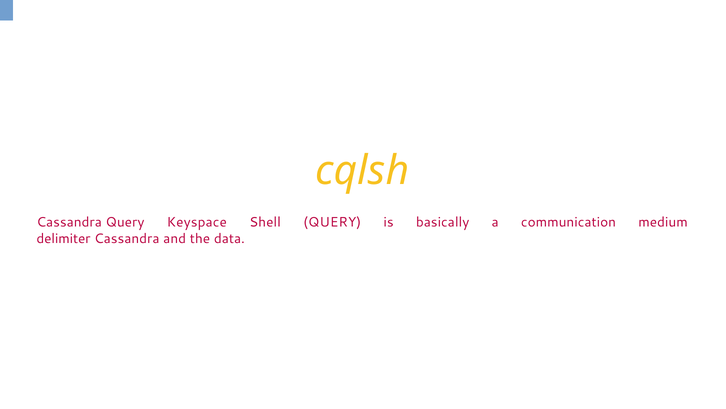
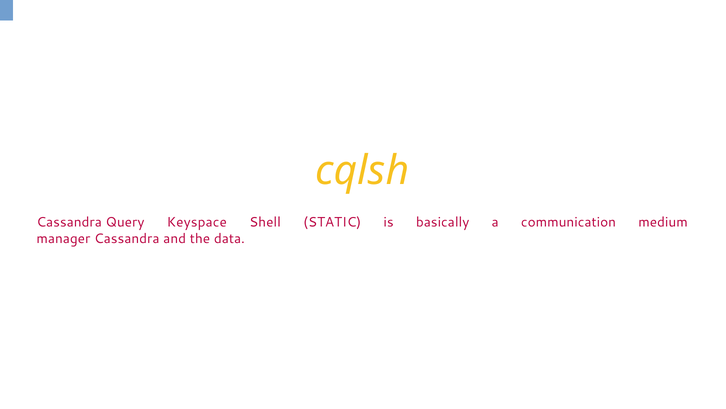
Shell QUERY: QUERY -> STATIC
delimiter: delimiter -> manager
